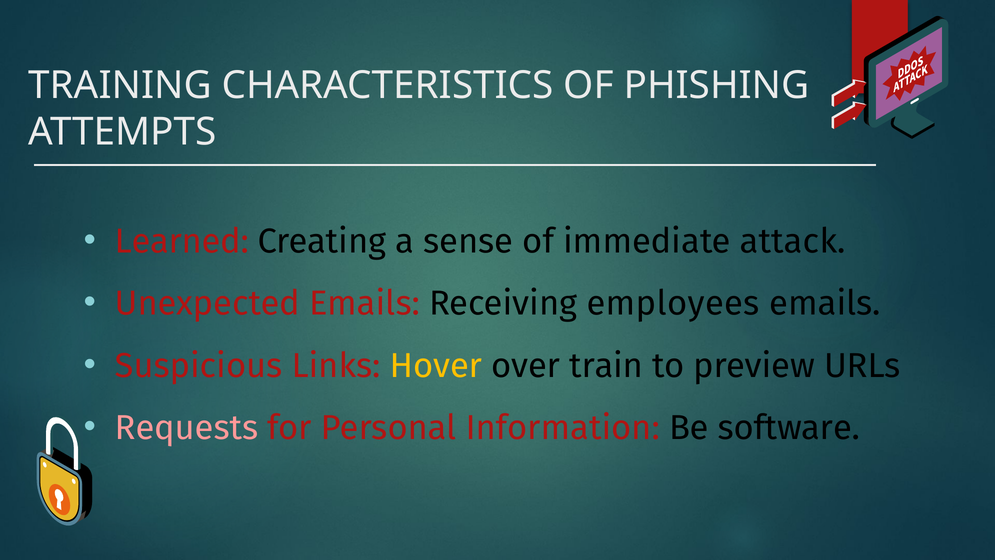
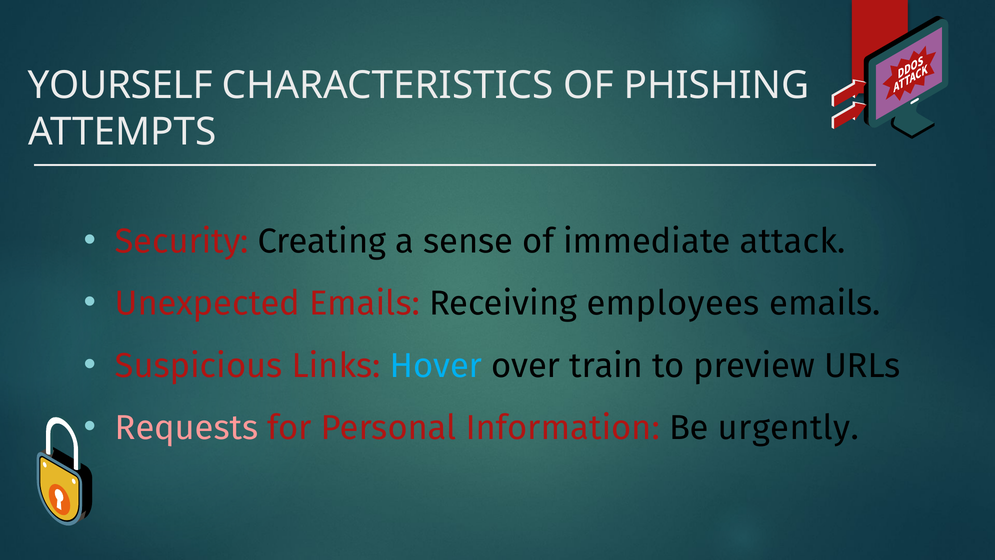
TRAINING: TRAINING -> YOURSELF
Learned: Learned -> Security
Hover colour: yellow -> light blue
software: software -> urgently
